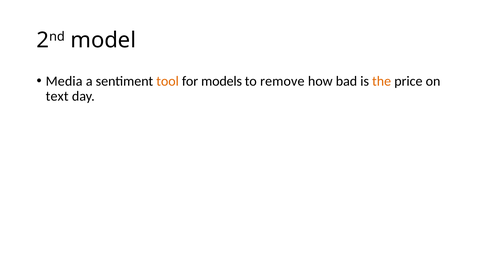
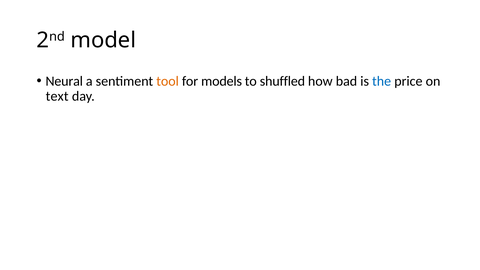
Media: Media -> Neural
remove: remove -> shuffled
the colour: orange -> blue
